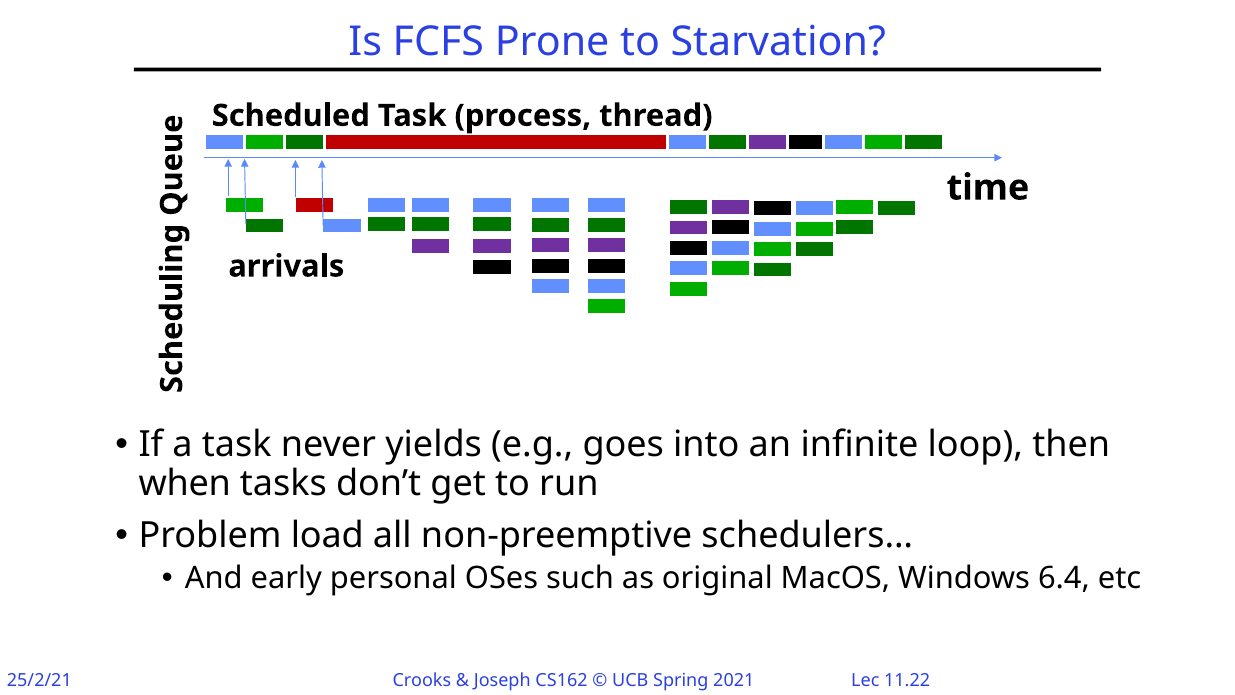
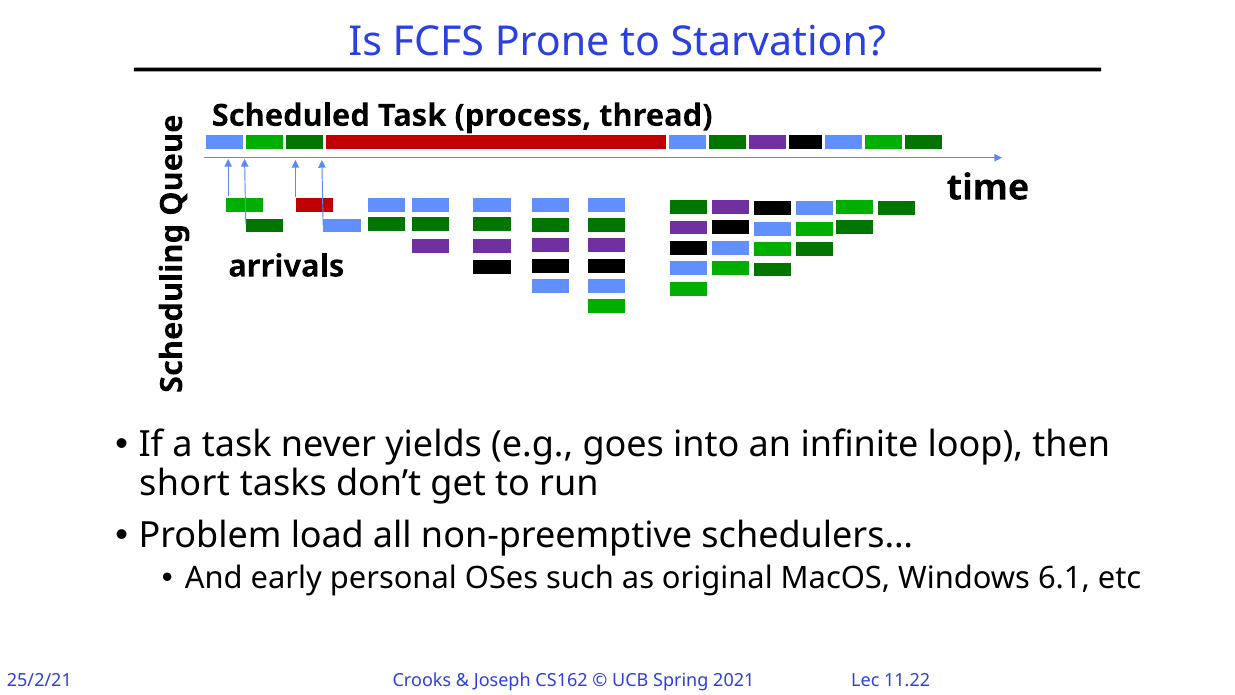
when: when -> short
6.4: 6.4 -> 6.1
